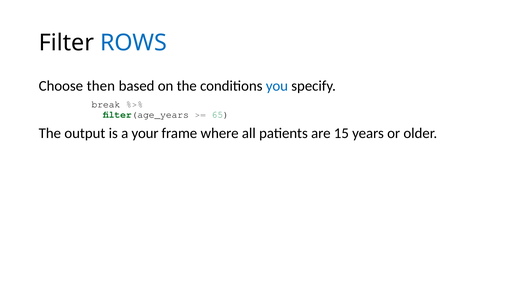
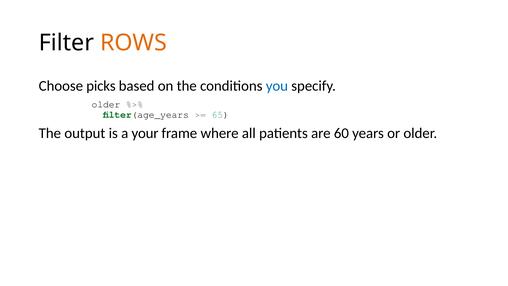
ROWS colour: blue -> orange
then: then -> picks
break at (106, 104): break -> older
15: 15 -> 60
